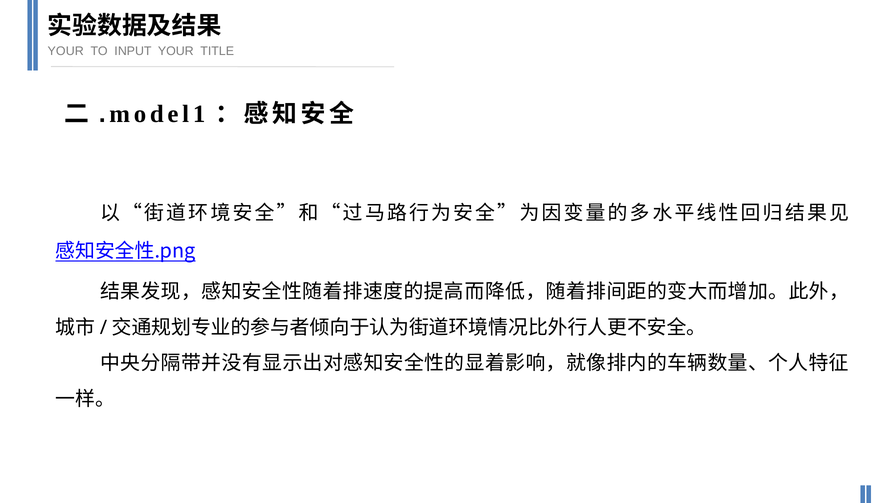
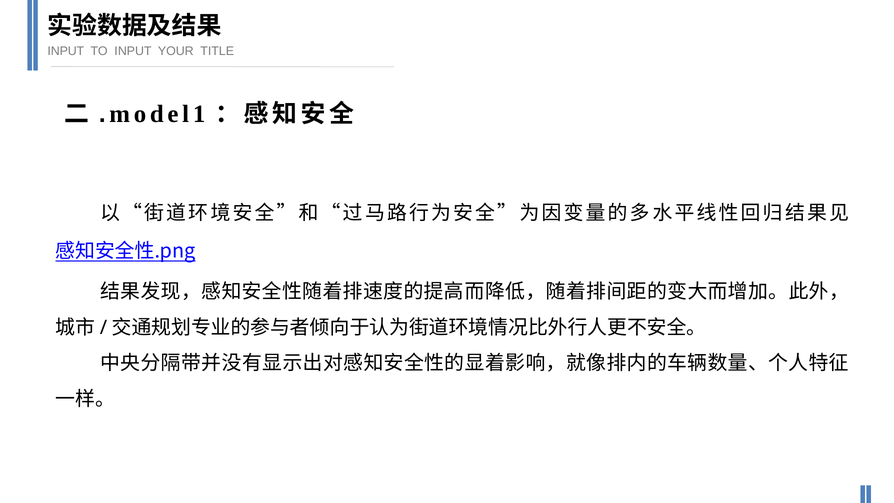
YOUR at (66, 51): YOUR -> INPUT
